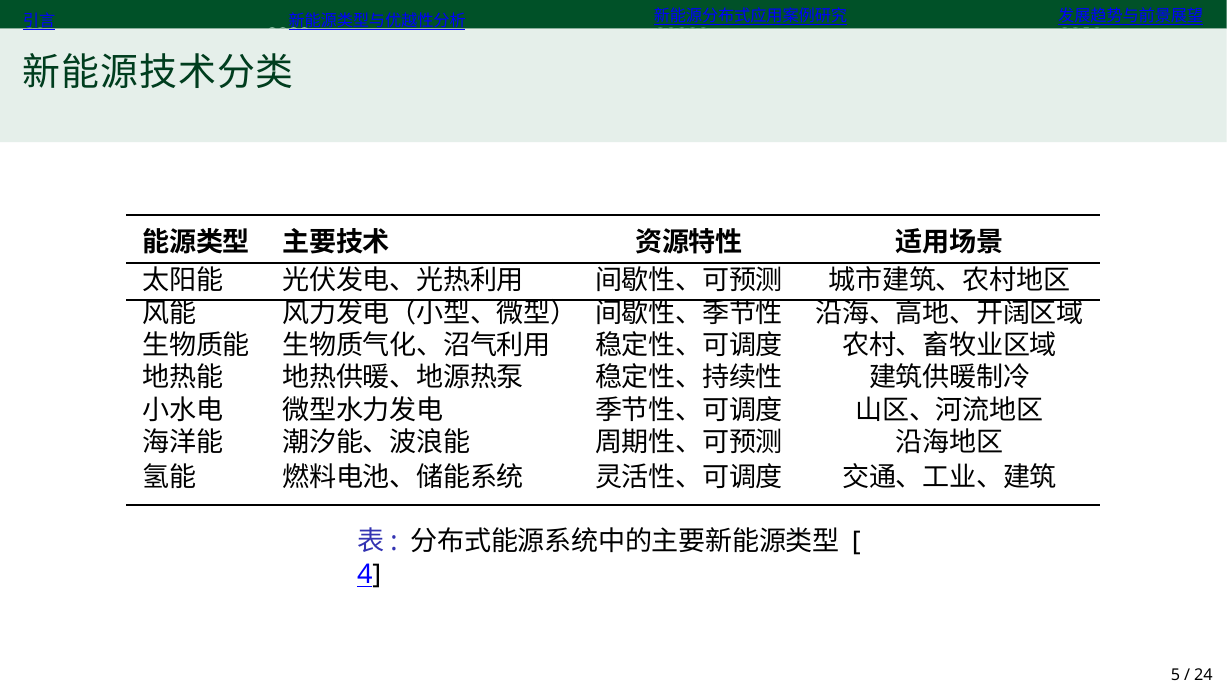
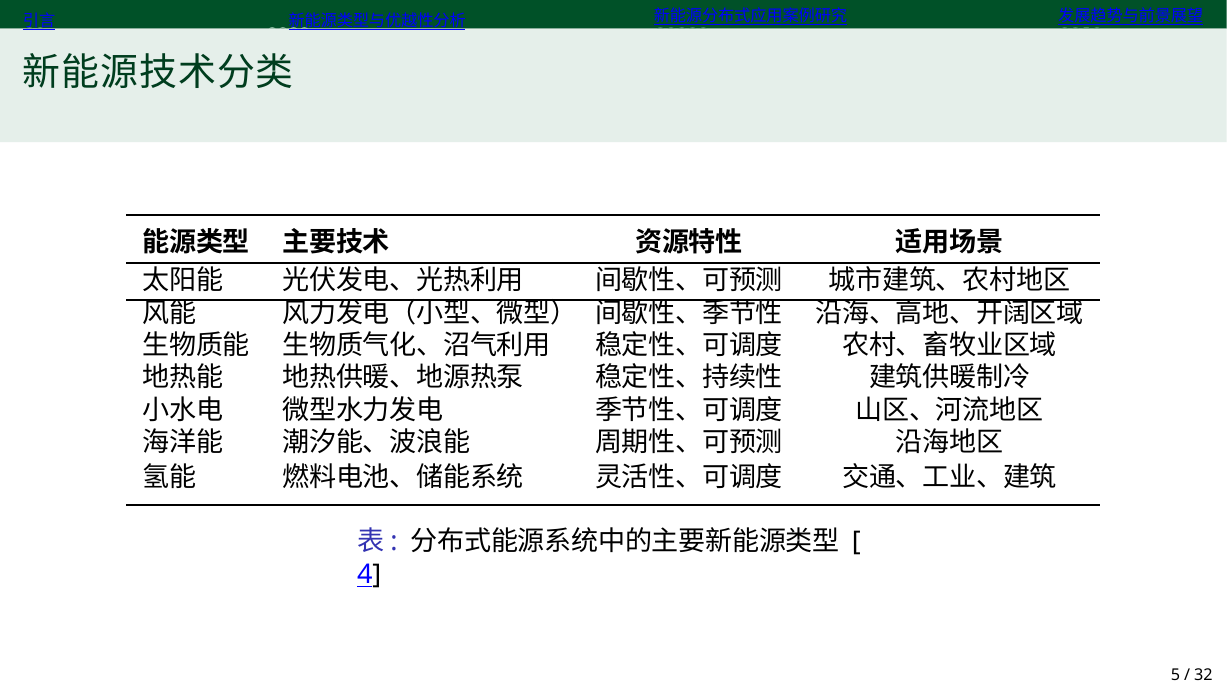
24: 24 -> 32
